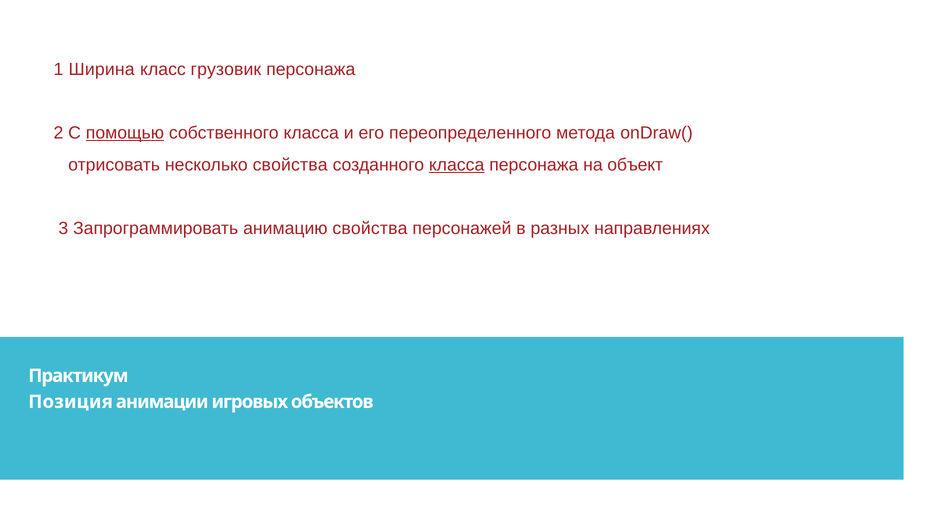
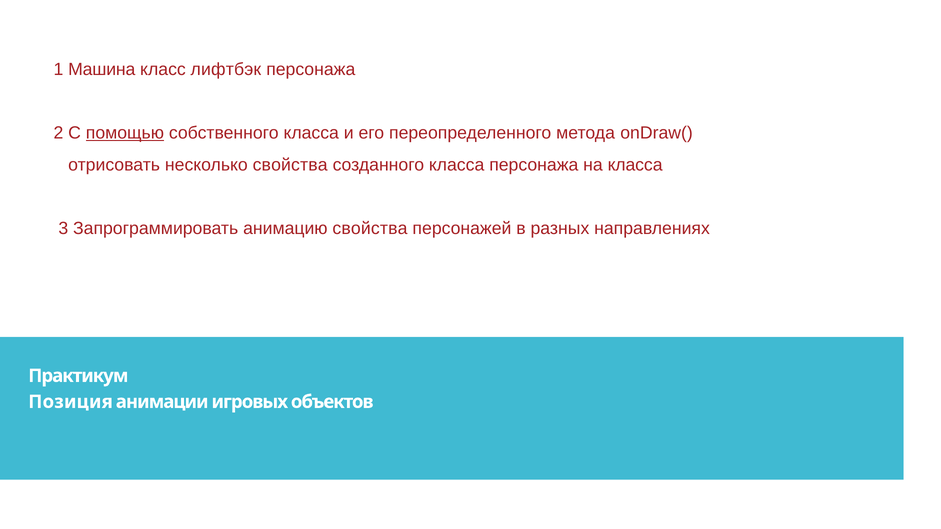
Ширина: Ширина -> Машина
грузовик: грузовик -> лифтбэк
класса at (457, 165) underline: present -> none
на объект: объект -> класса
